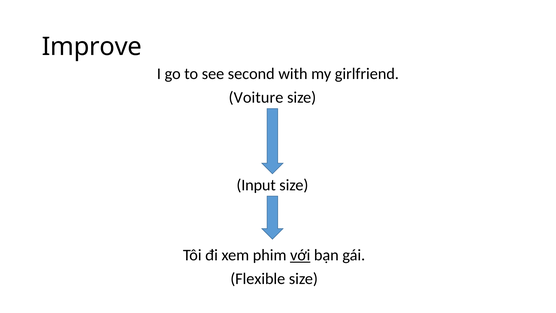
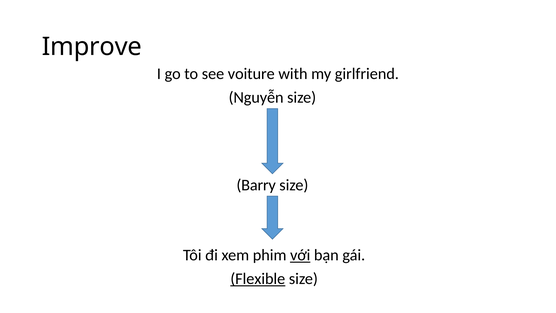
second: second -> voiture
Voiture: Voiture -> Nguyễn
Input: Input -> Barry
Flexible underline: none -> present
